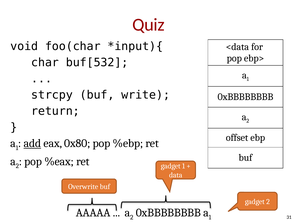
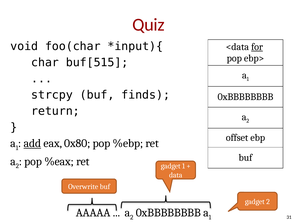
for underline: none -> present
buf[532: buf[532 -> buf[515
write: write -> finds
